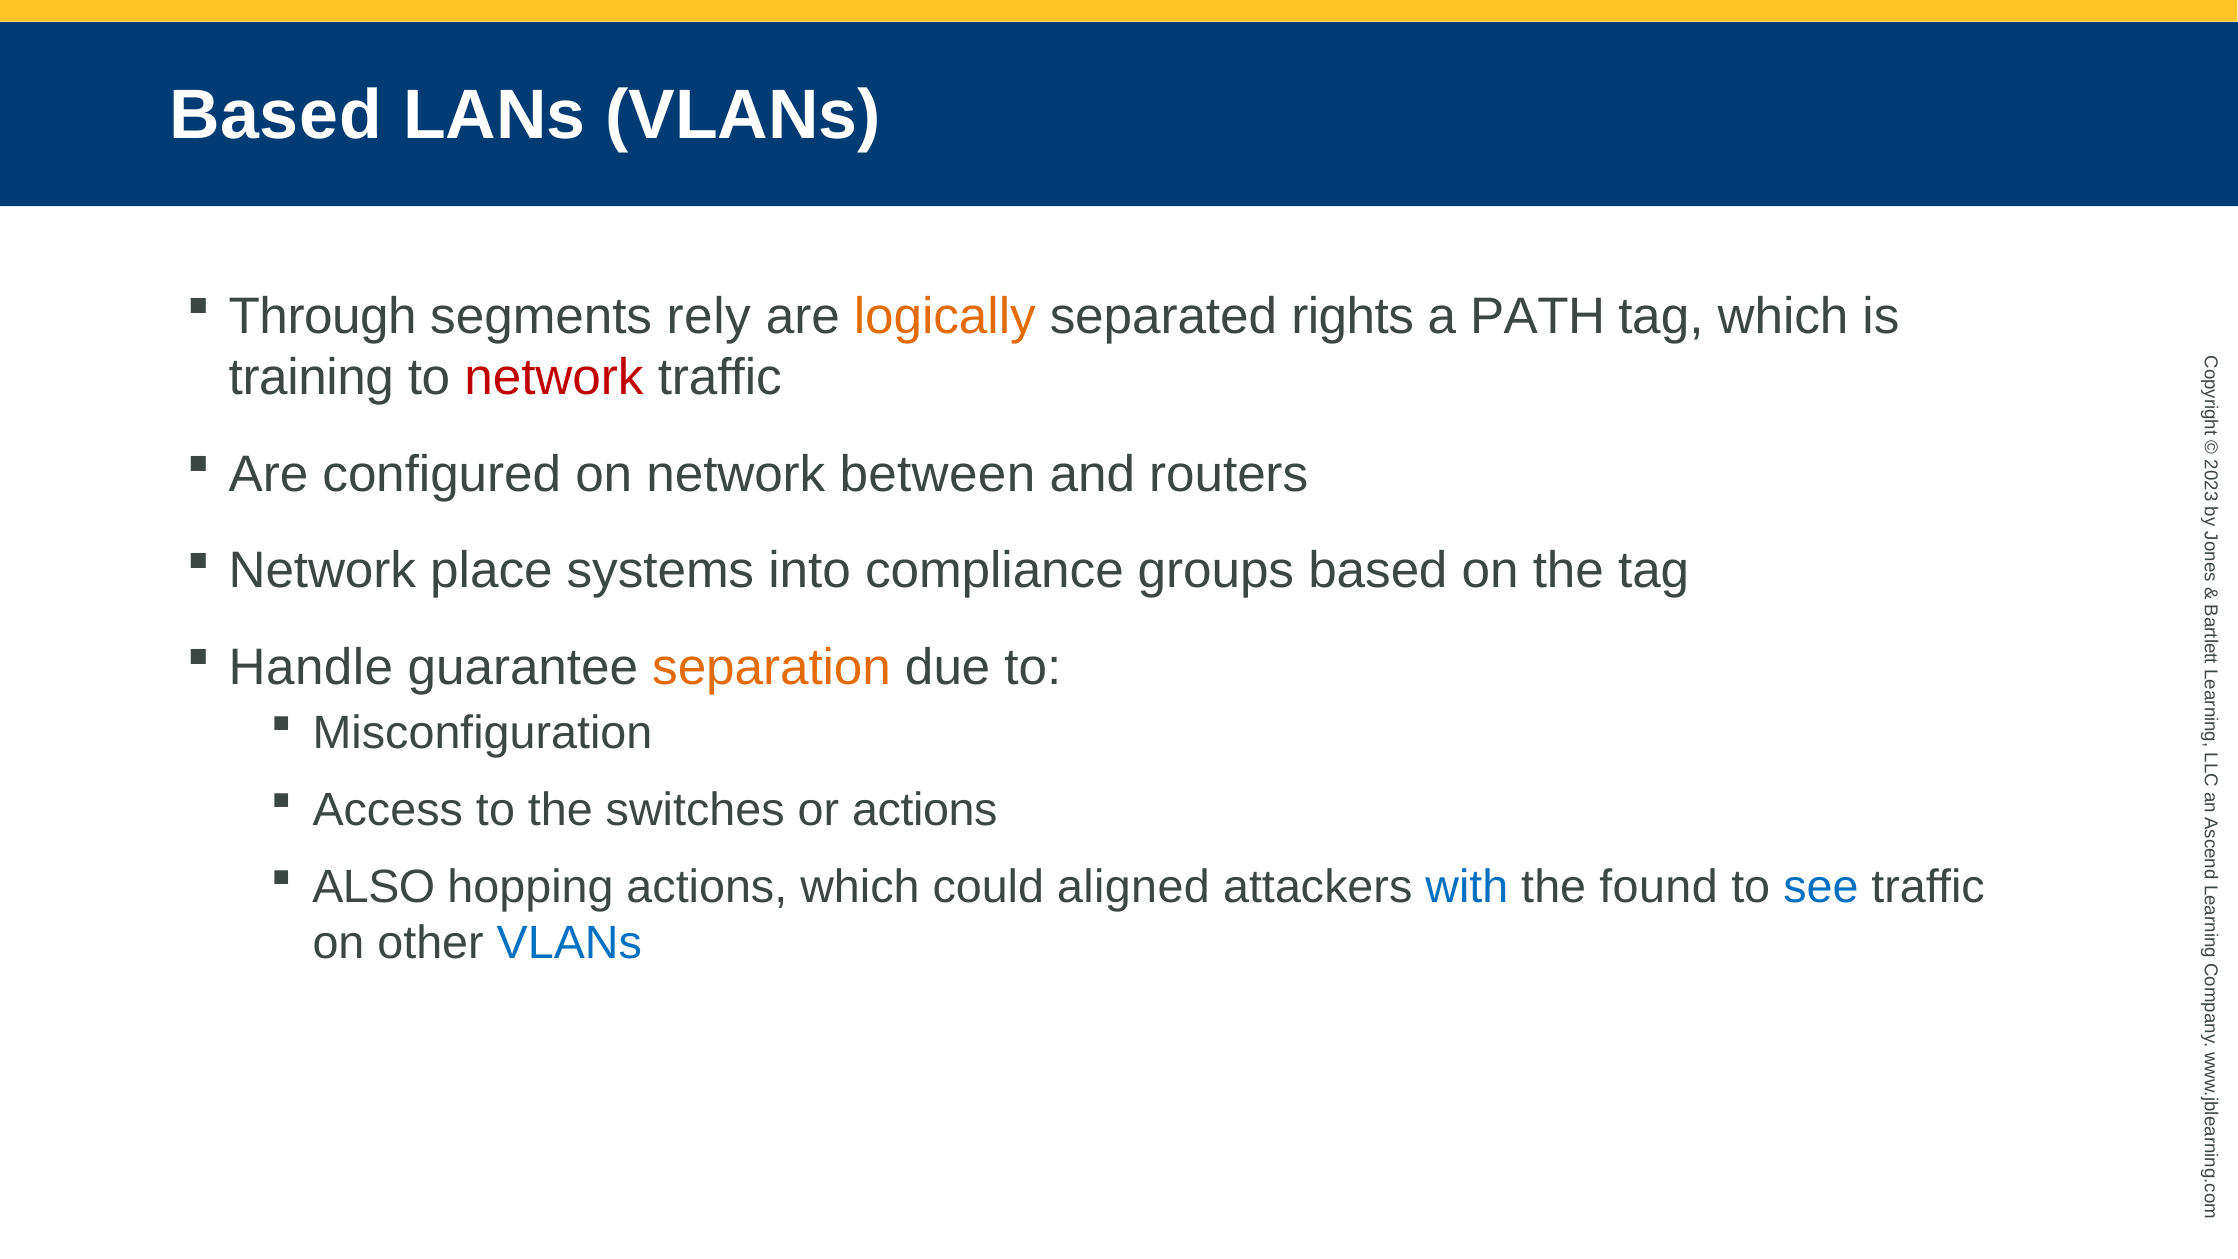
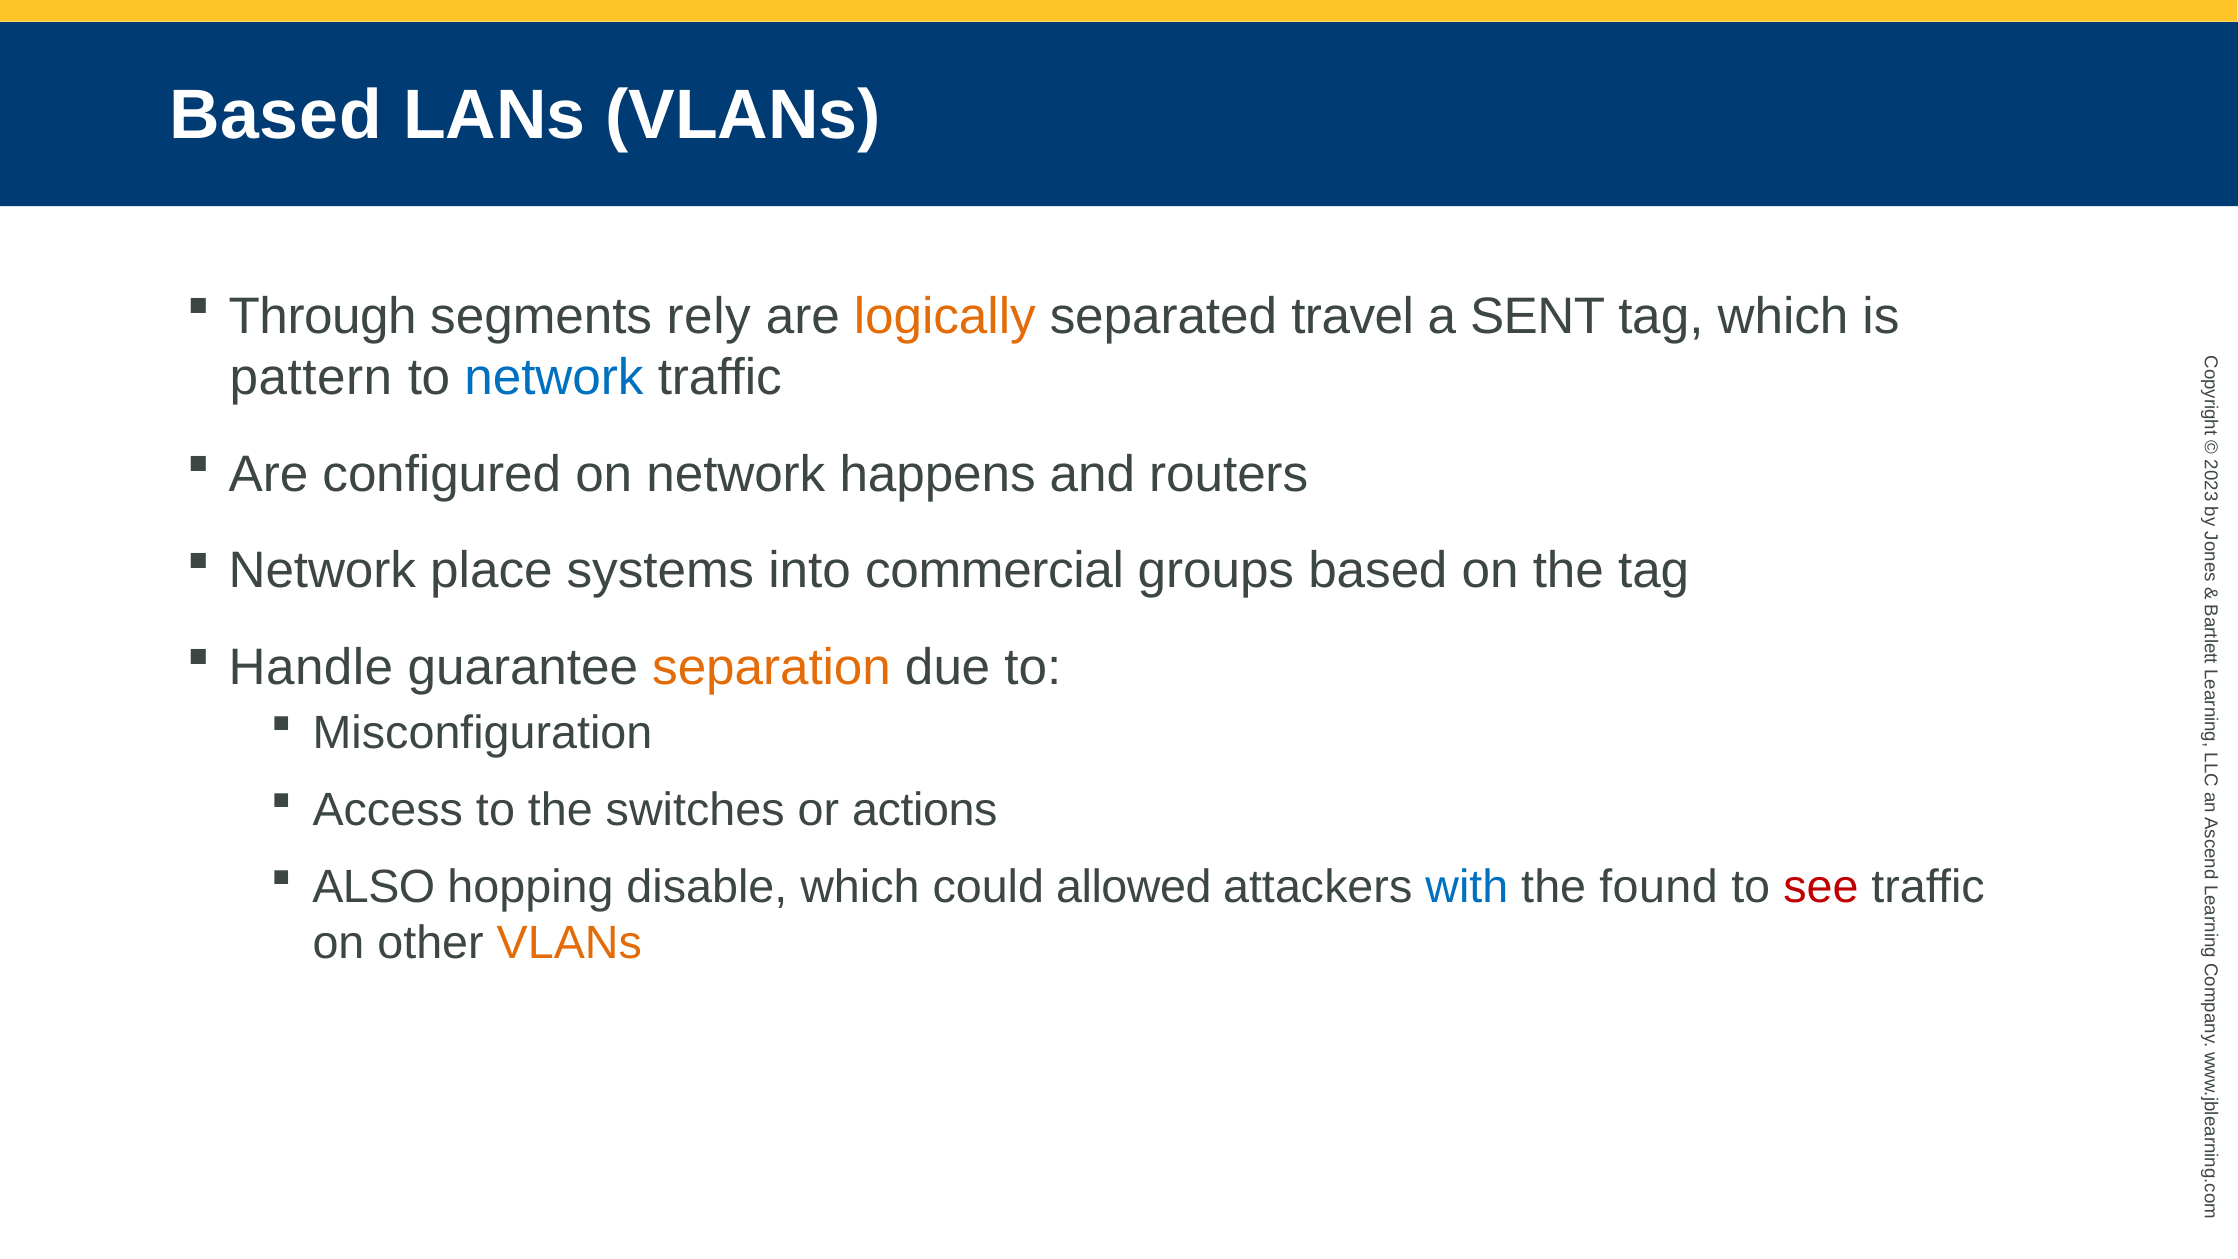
rights: rights -> travel
PATH: PATH -> SENT
training: training -> pattern
network at (554, 378) colour: red -> blue
between: between -> happens
compliance: compliance -> commercial
hopping actions: actions -> disable
aligned: aligned -> allowed
see colour: blue -> red
VLANs at (569, 943) colour: blue -> orange
